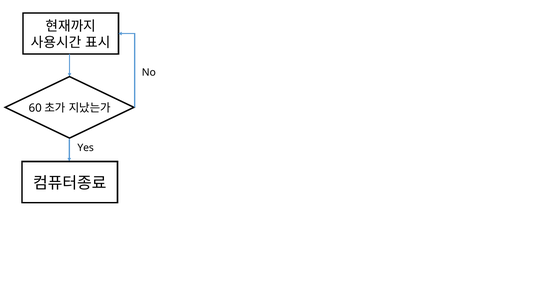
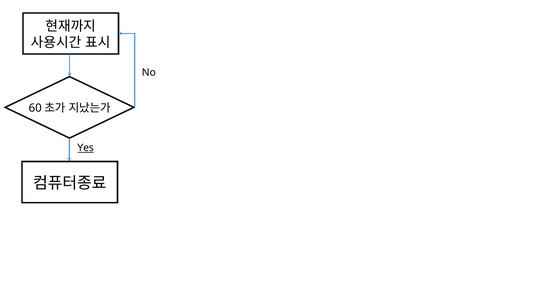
Yes underline: none -> present
